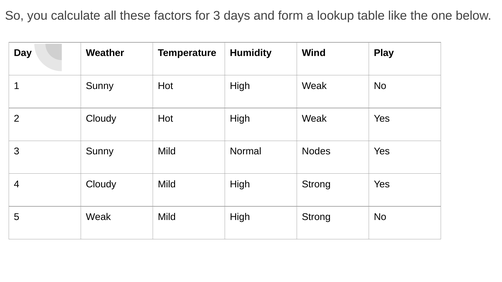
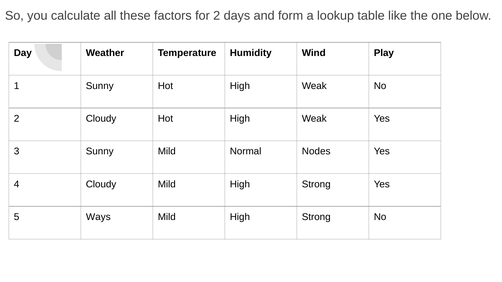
for 3: 3 -> 2
5 Weak: Weak -> Ways
